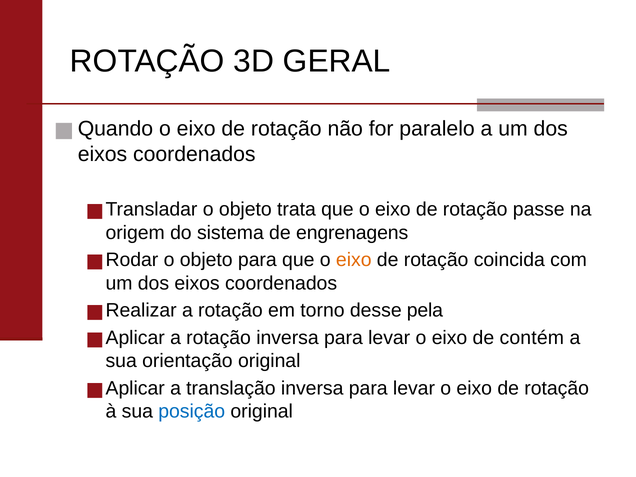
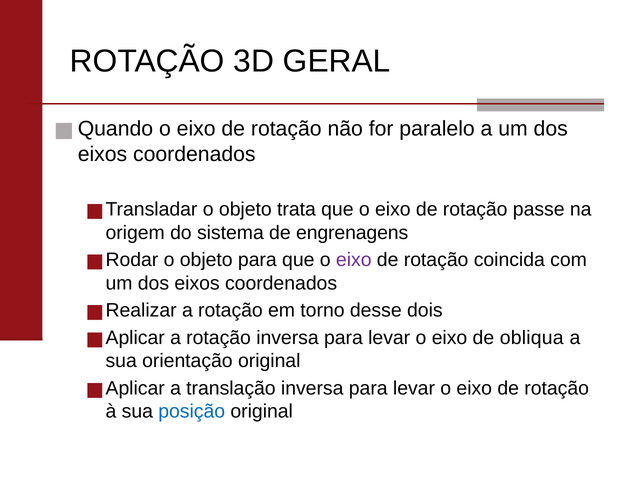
eixo at (354, 260) colour: orange -> purple
pela: pela -> dois
contém: contém -> obliqua
